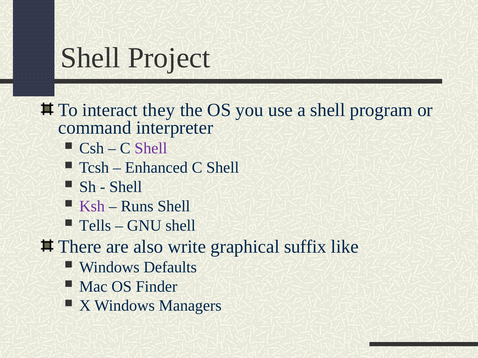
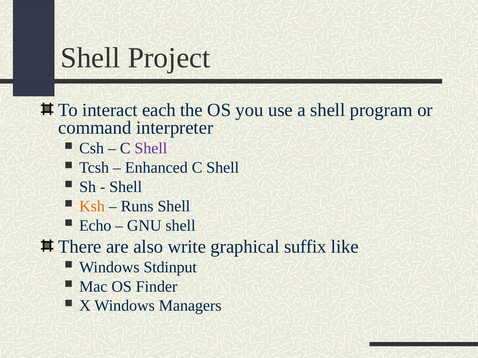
they: they -> each
Ksh colour: purple -> orange
Tells: Tells -> Echo
Defaults: Defaults -> Stdinput
